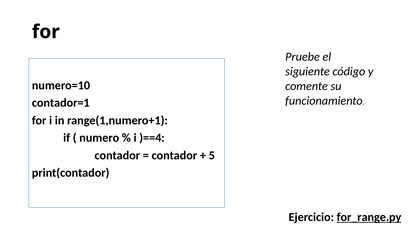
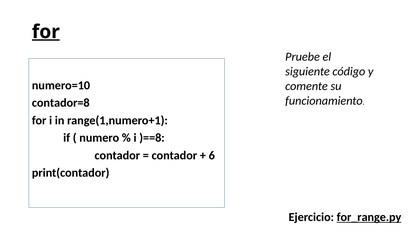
for at (46, 32) underline: none -> present
contador=1: contador=1 -> contador=8
)==4: )==4 -> )==8
5: 5 -> 6
